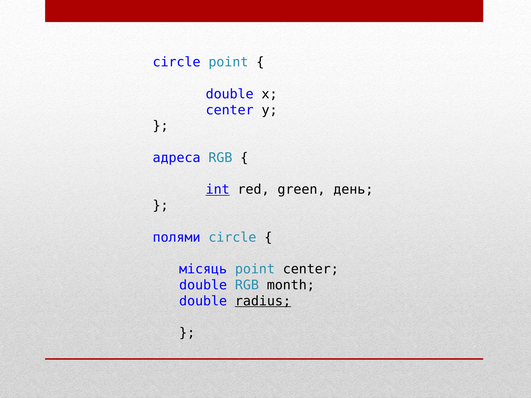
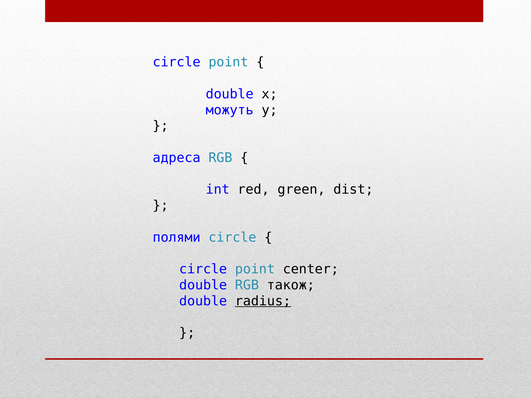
center at (230, 110): center -> можуть
int underline: present -> none
день: день -> dist
місяць at (203, 269): місяць -> circle
month: month -> також
